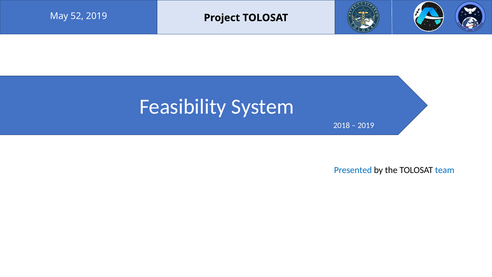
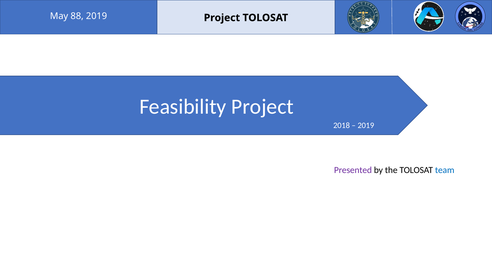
52: 52 -> 88
Feasibility System: System -> Project
Presented colour: blue -> purple
